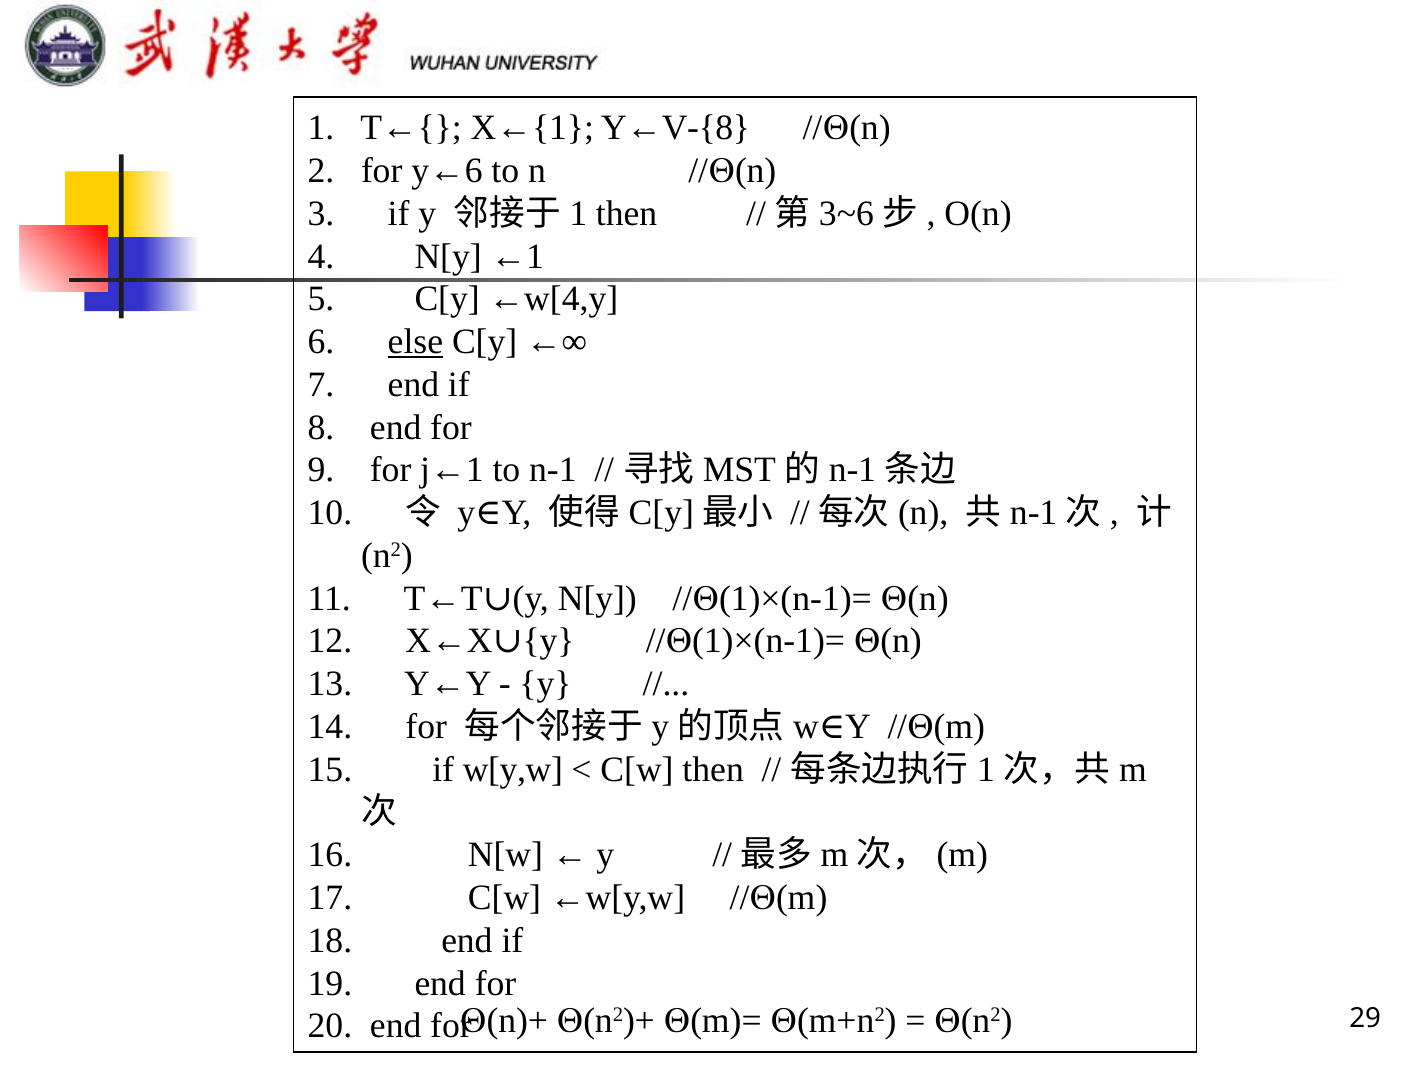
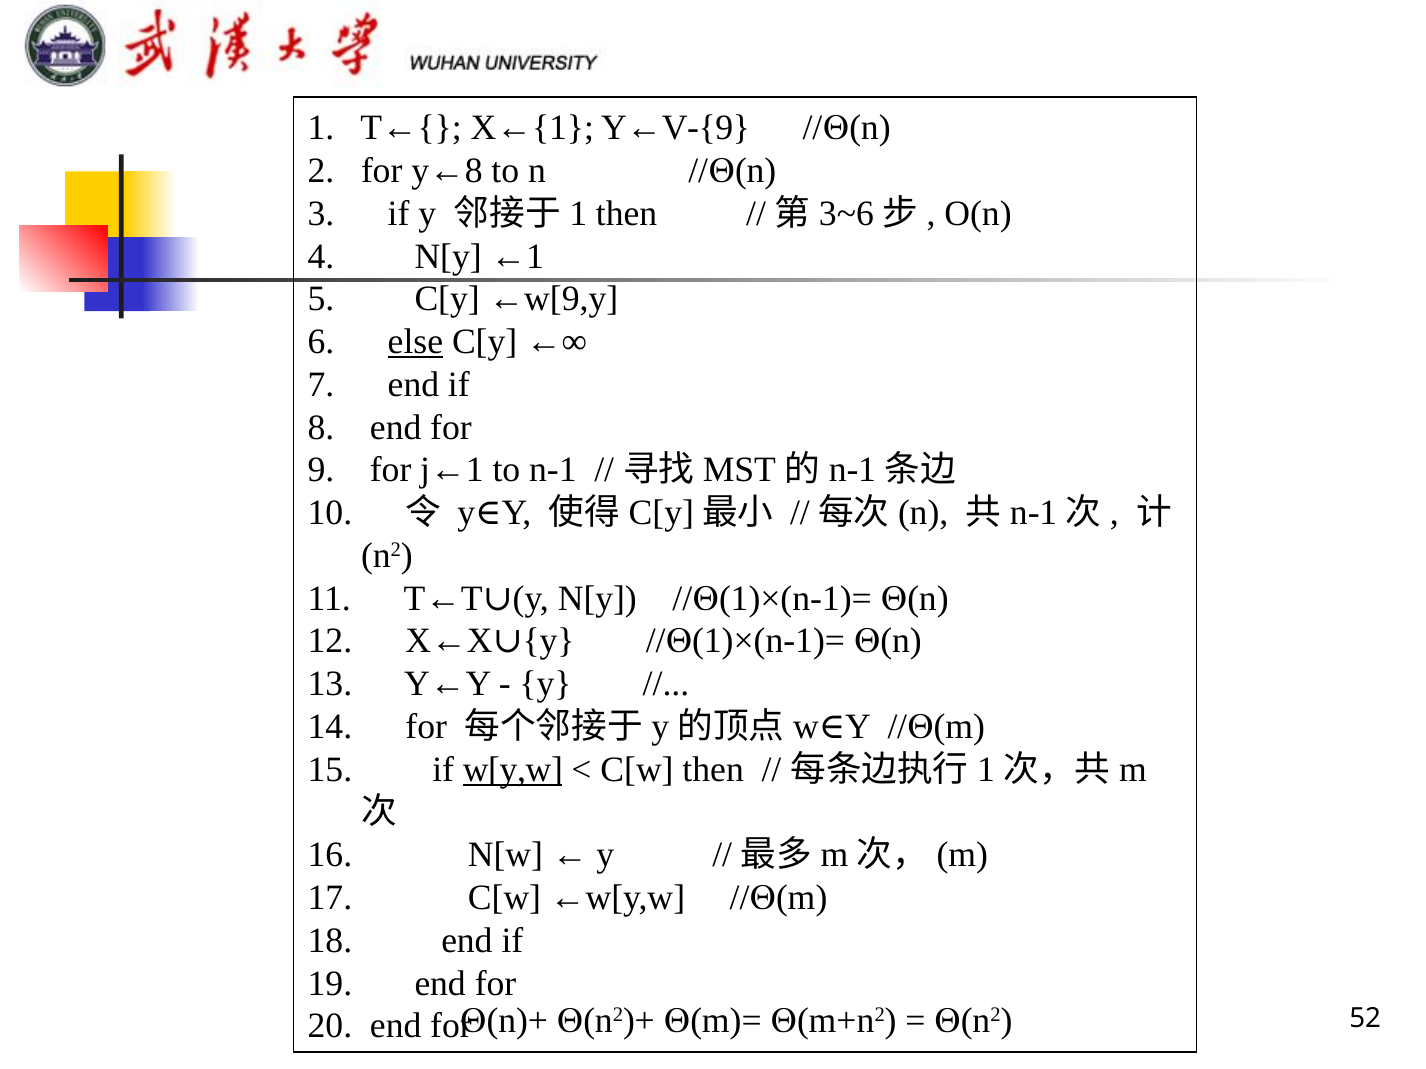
Y←V-{8: Y←V-{8 -> Y←V-{9
y←6: y←6 -> y←8
←w[4,y: ←w[4,y -> ←w[9,y
w[y,w underline: none -> present
29: 29 -> 52
